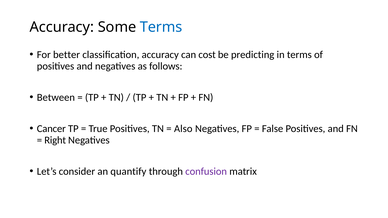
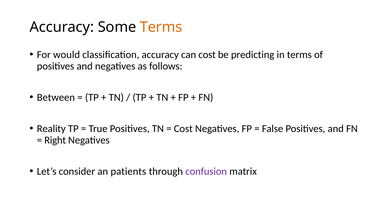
Terms at (161, 27) colour: blue -> orange
better: better -> would
Cancer: Cancer -> Reality
Also at (183, 129): Also -> Cost
quantify: quantify -> patients
